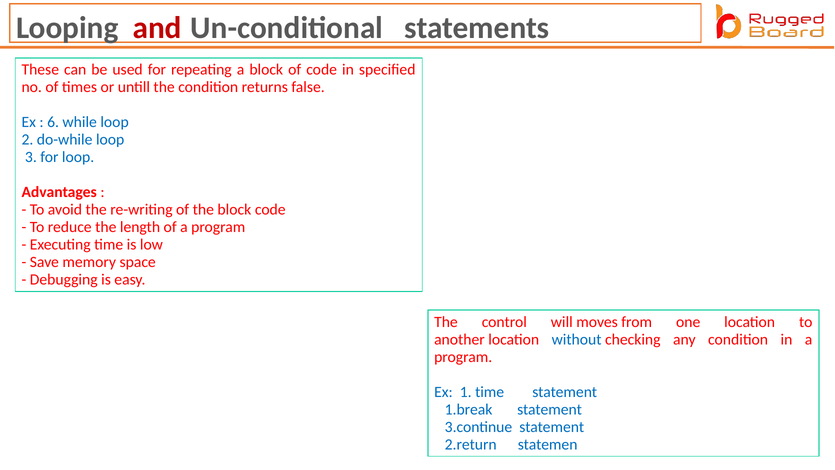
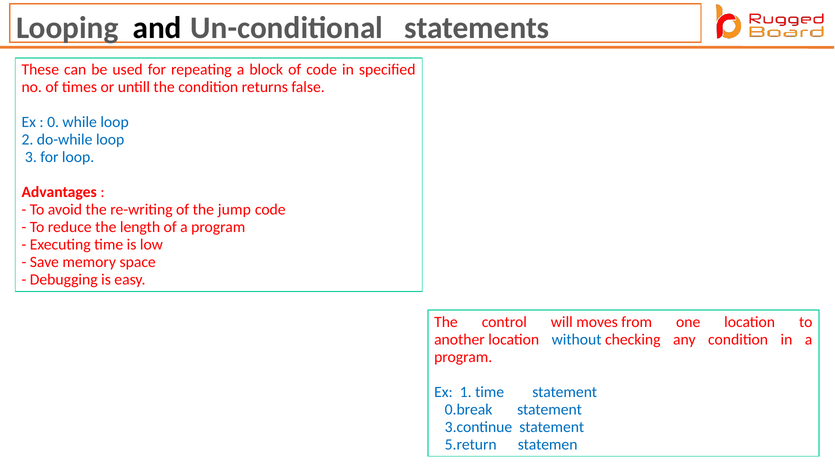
and colour: red -> black
6: 6 -> 0
the block: block -> jump
1.break: 1.break -> 0.break
2.return: 2.return -> 5.return
